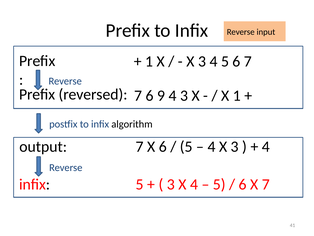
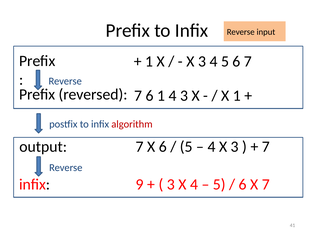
6 9: 9 -> 1
algorithm colour: black -> red
4 at (266, 146): 4 -> 7
infix 5: 5 -> 9
